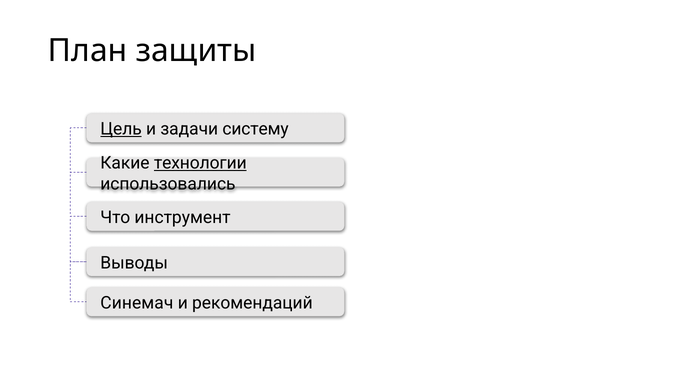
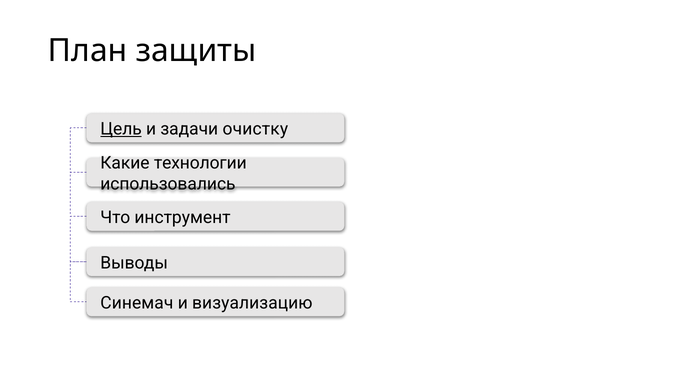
систему: систему -> очистку
технологии underline: present -> none
рекомендаций: рекомендаций -> визуализацию
